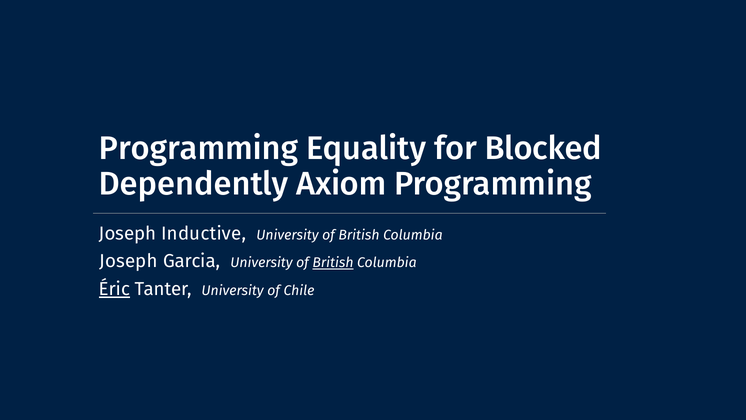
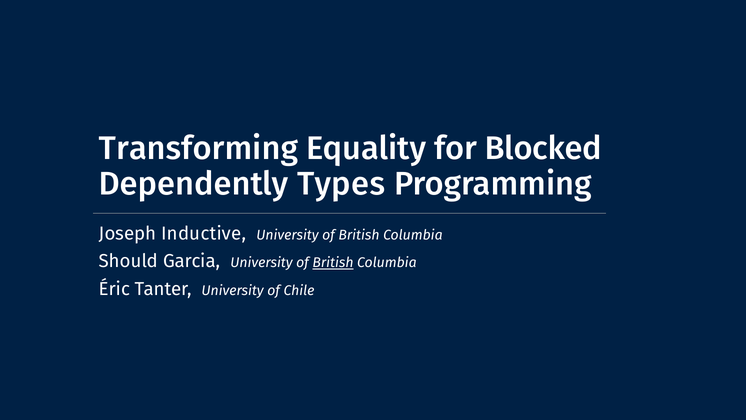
Programming at (199, 148): Programming -> Transforming
Axiom: Axiom -> Types
Joseph at (128, 261): Joseph -> Should
Éric underline: present -> none
